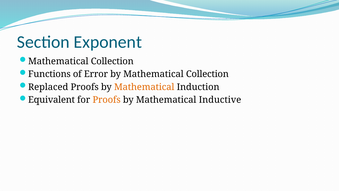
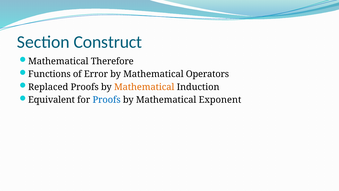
Exponent: Exponent -> Construct
Collection at (112, 61): Collection -> Therefore
by Mathematical Collection: Collection -> Operators
Proofs at (107, 100) colour: orange -> blue
Inductive: Inductive -> Exponent
